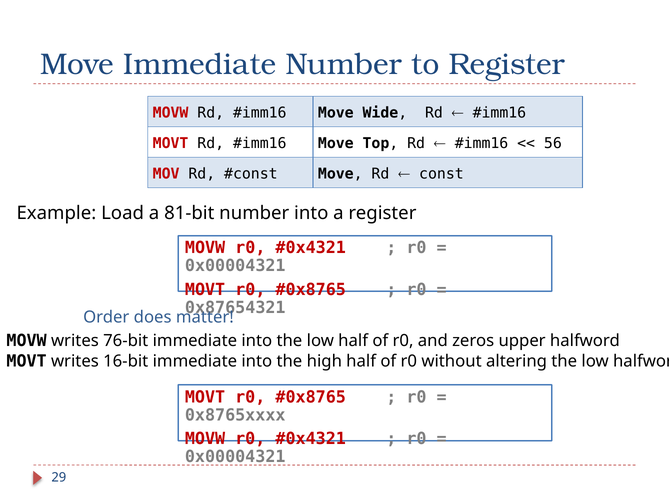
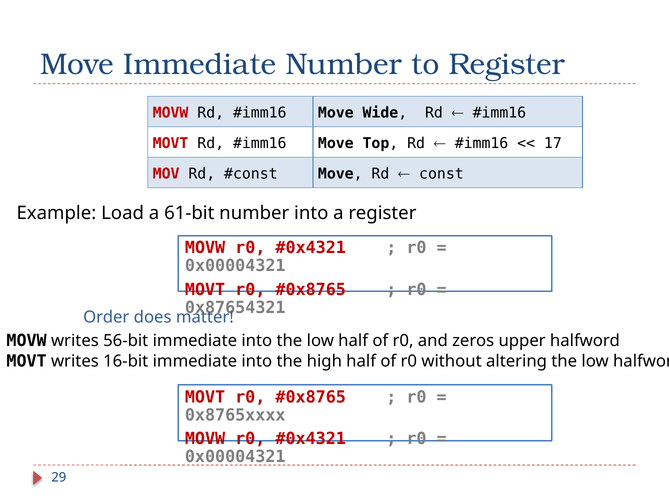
56: 56 -> 17
81-bit: 81-bit -> 61-bit
76-bit: 76-bit -> 56-bit
